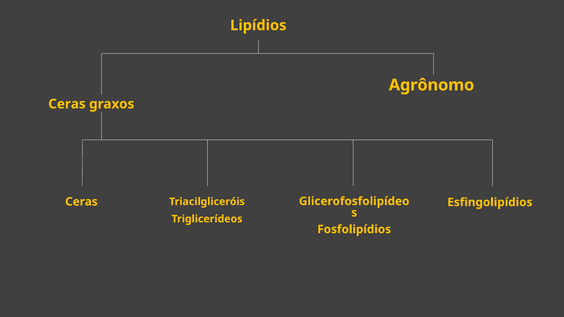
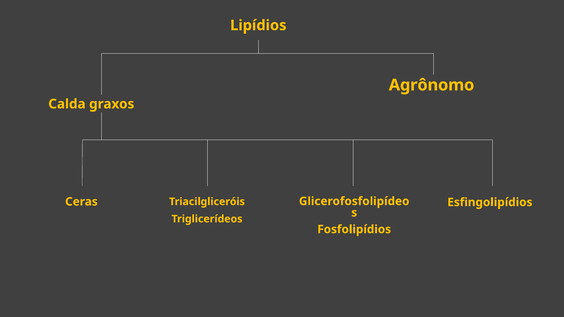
Ceras at (67, 104): Ceras -> Calda
